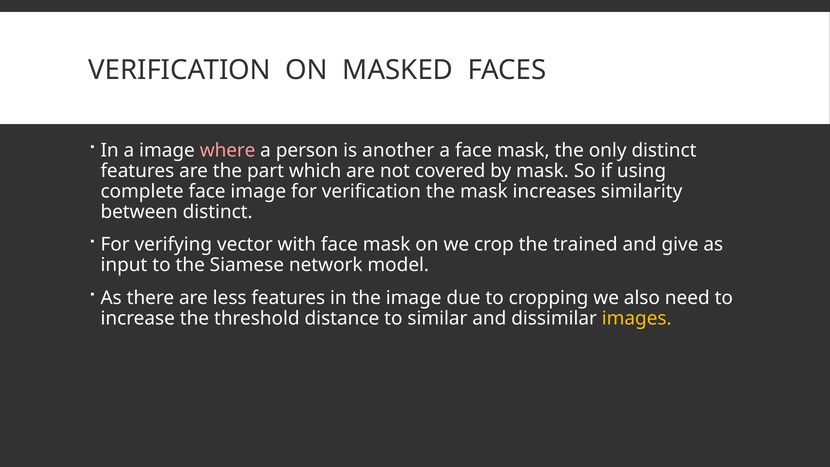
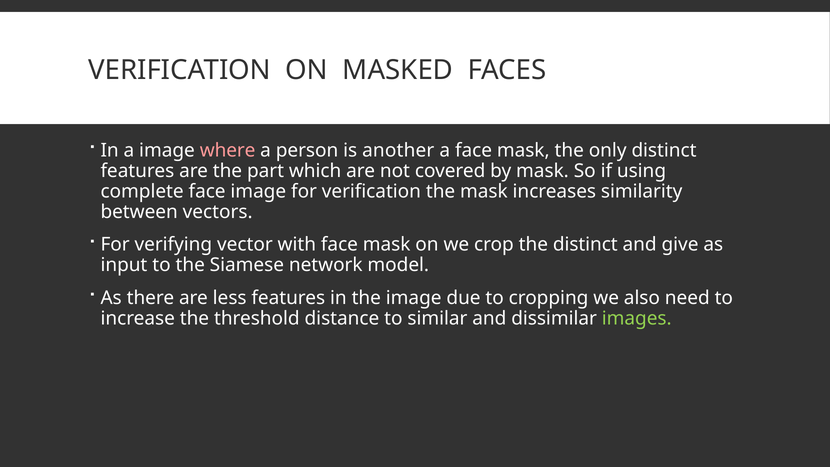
between distinct: distinct -> vectors
the trained: trained -> distinct
images colour: yellow -> light green
